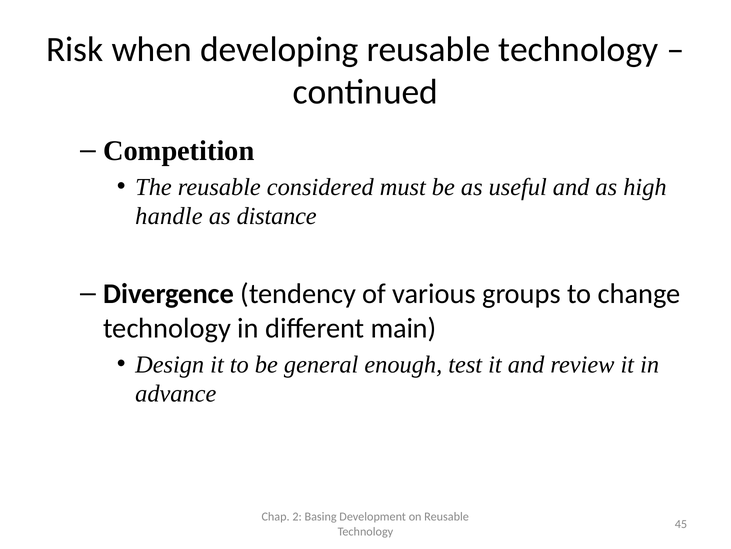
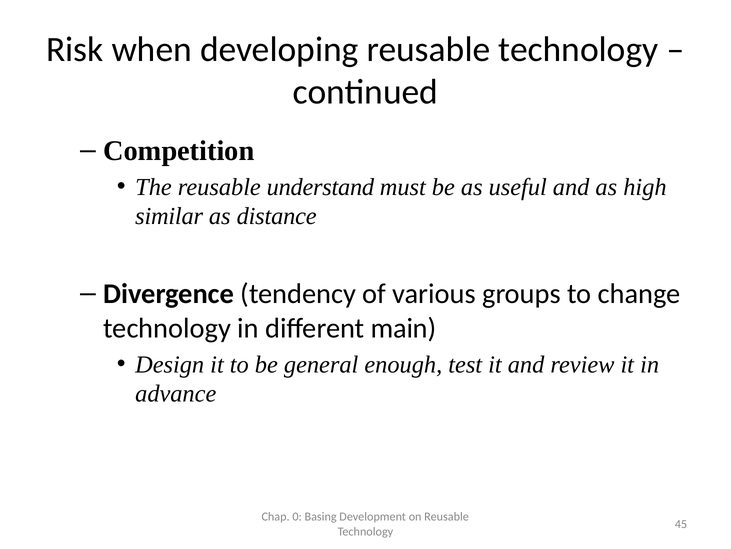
considered: considered -> understand
handle: handle -> similar
2: 2 -> 0
